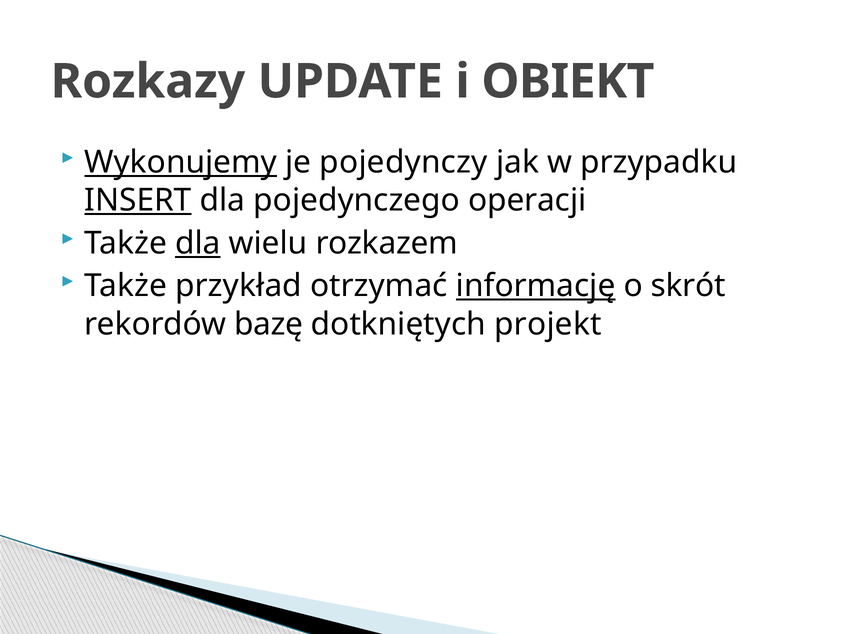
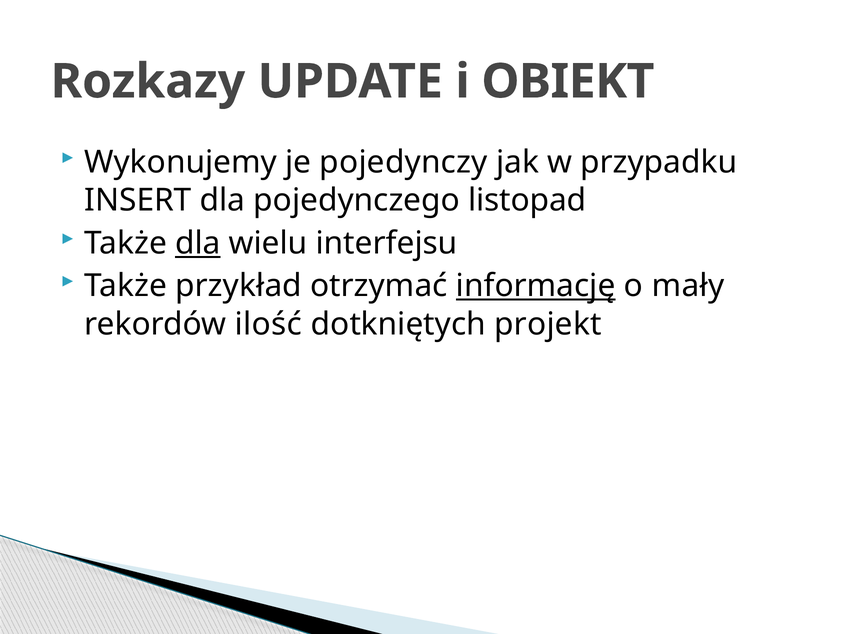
Wykonujemy underline: present -> none
INSERT underline: present -> none
operacji: operacji -> listopad
rozkazem: rozkazem -> interfejsu
skrót: skrót -> mały
bazę: bazę -> ilość
